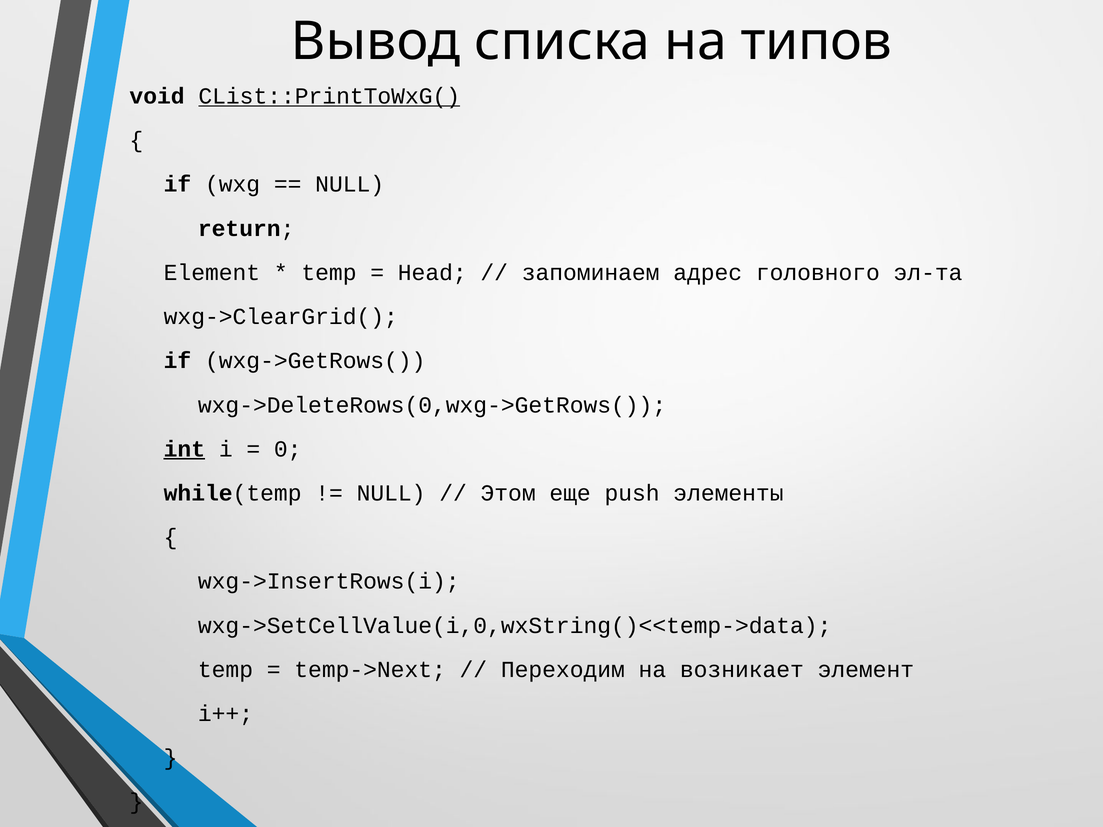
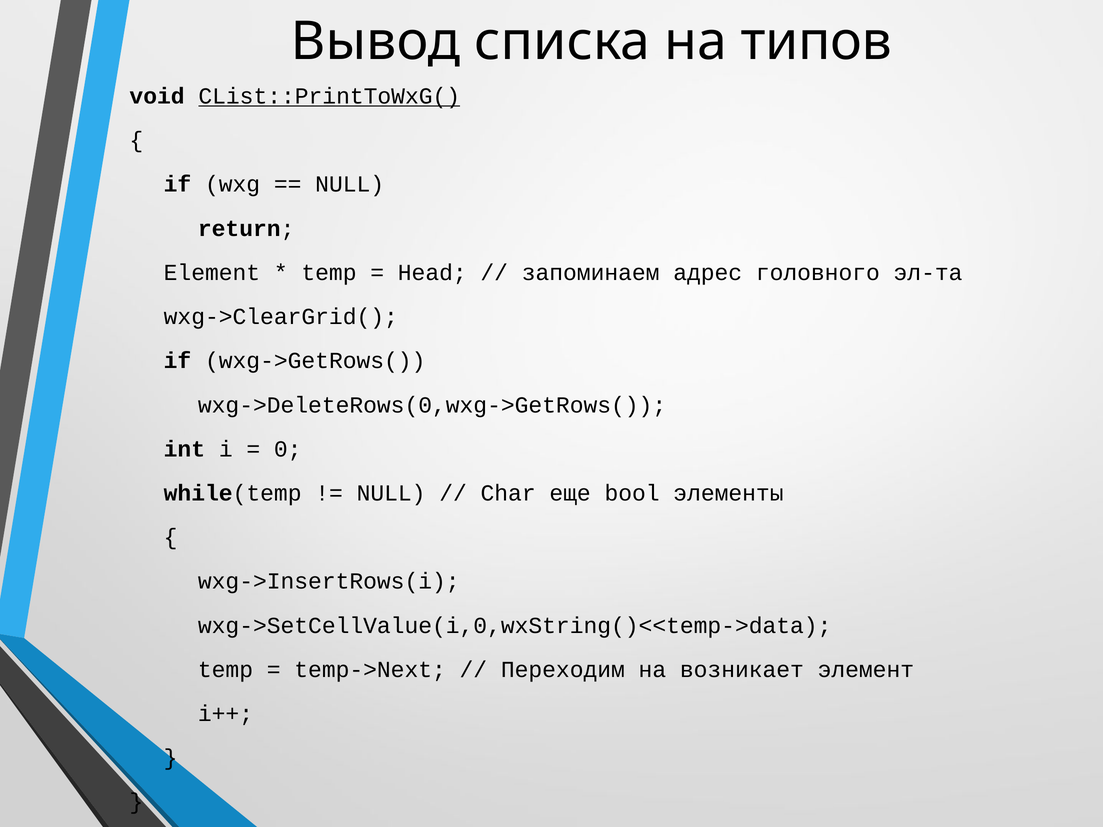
int underline: present -> none
Этом: Этом -> Char
push: push -> bool
